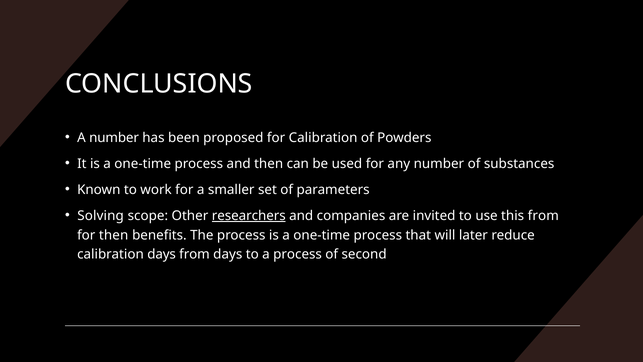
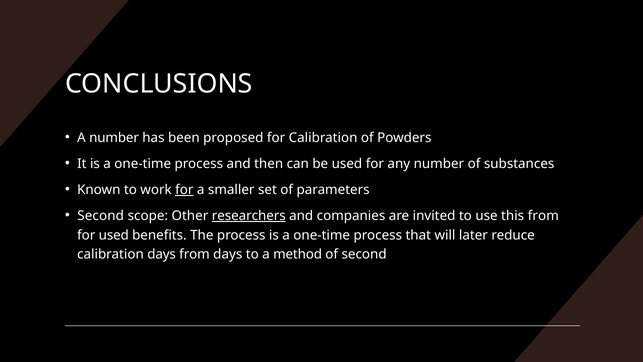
for at (184, 190) underline: none -> present
Solving at (101, 216): Solving -> Second
for then: then -> used
a process: process -> method
